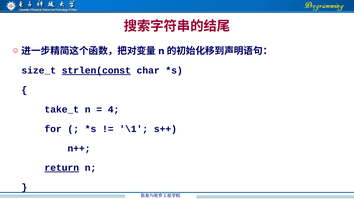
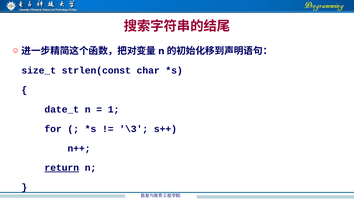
strlen(const underline: present -> none
take_t: take_t -> date_t
4: 4 -> 1
\1: \1 -> \3
